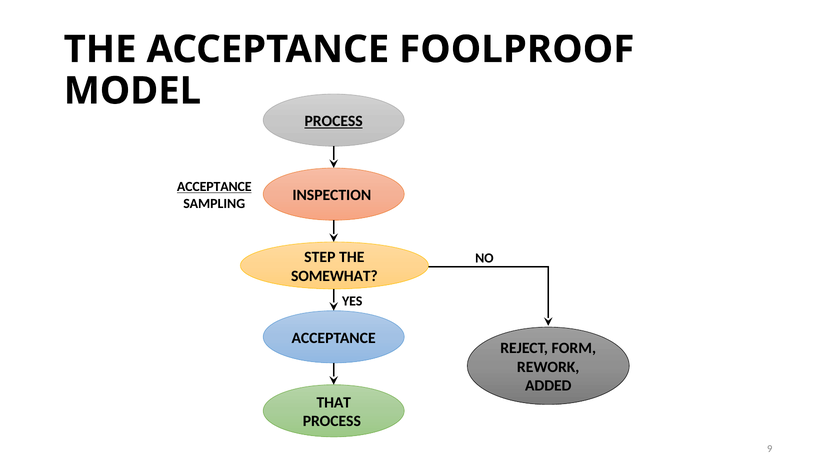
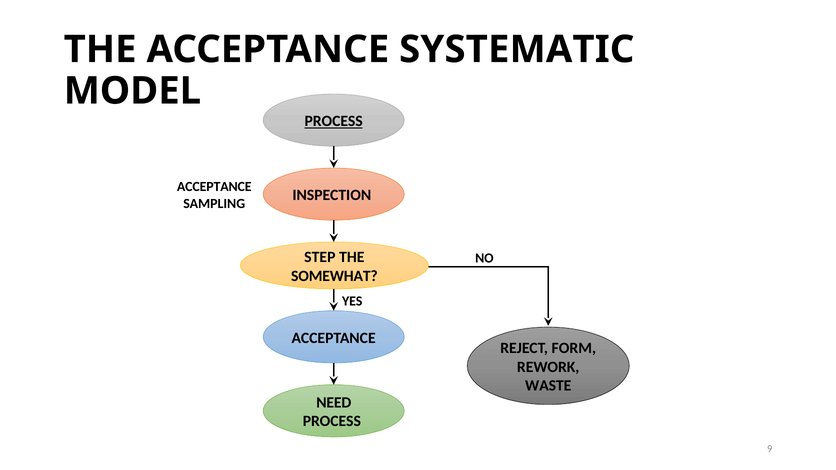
FOOLPROOF: FOOLPROOF -> SYSTEMATIC
ACCEPTANCE at (214, 187) underline: present -> none
ADDED: ADDED -> WASTE
THAT: THAT -> NEED
